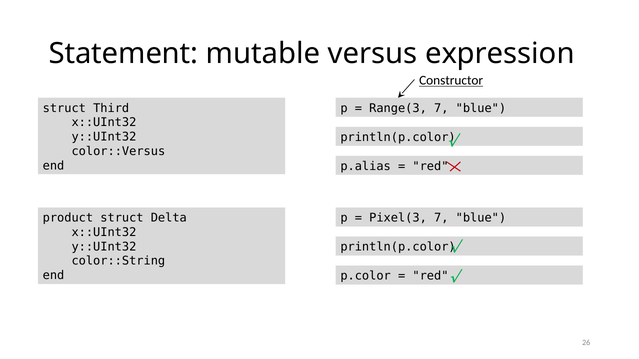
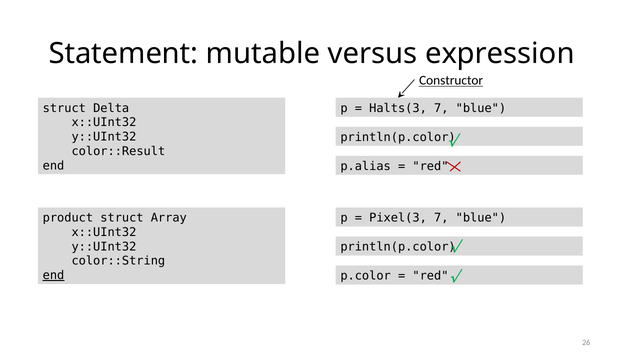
Third: Third -> Delta
Range(3: Range(3 -> Halts(3
color::Versus: color::Versus -> color::Result
Delta: Delta -> Array
end at (54, 276) underline: none -> present
